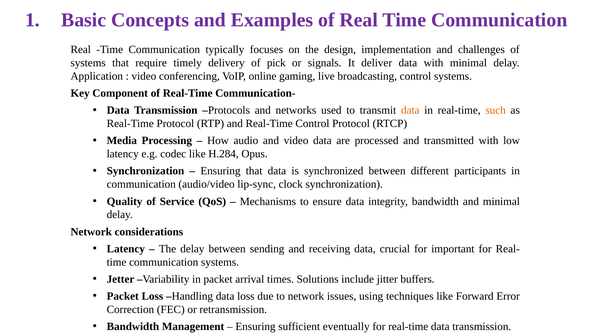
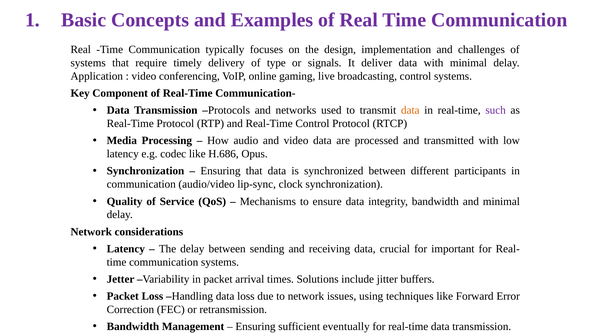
pick: pick -> type
such colour: orange -> purple
H.284: H.284 -> H.686
